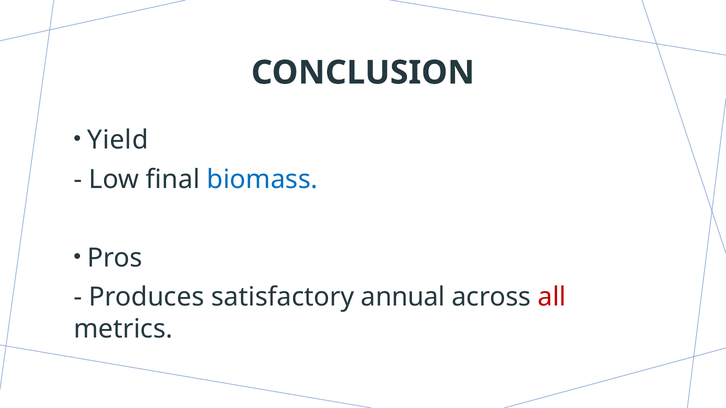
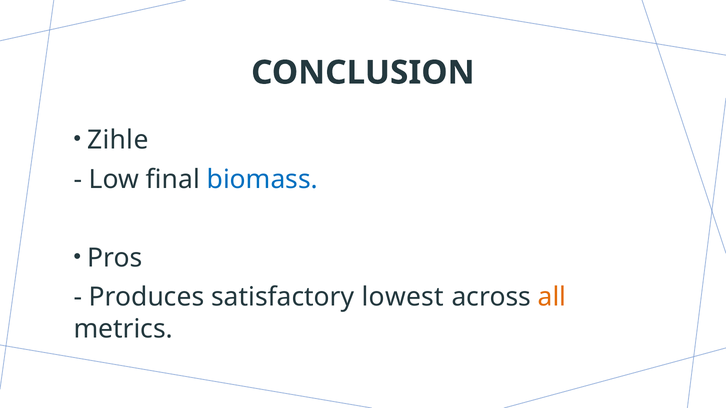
Yield: Yield -> Zihle
annual: annual -> lowest
all colour: red -> orange
